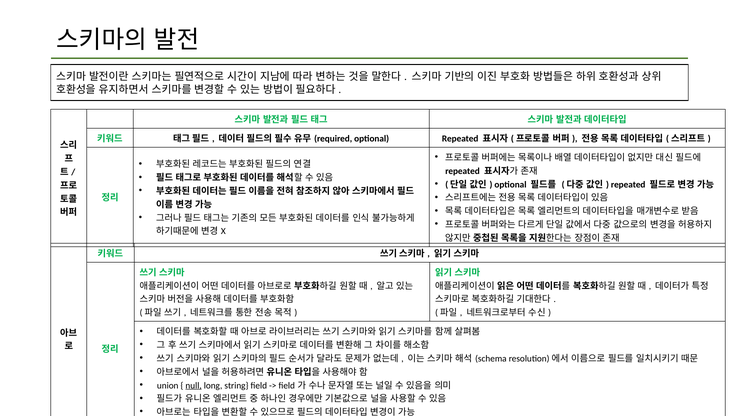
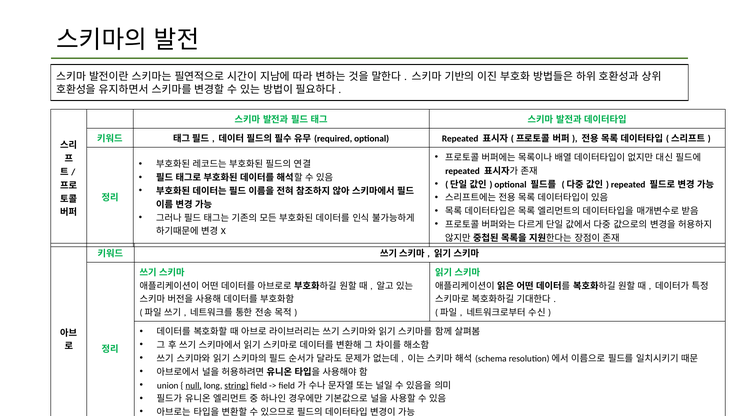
string underline: none -> present
